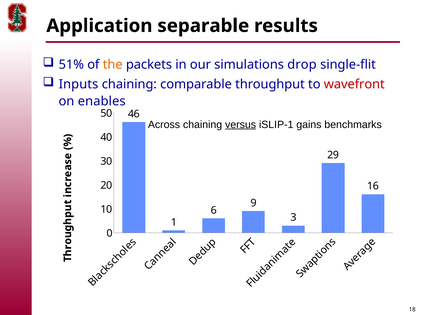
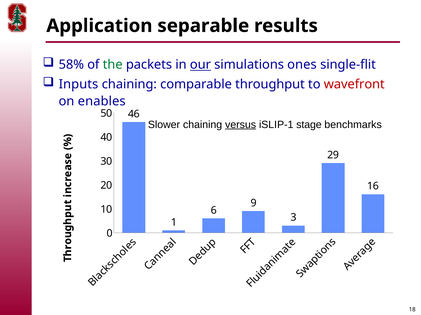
51%: 51% -> 58%
the colour: orange -> green
our underline: none -> present
drop: drop -> ones
Across: Across -> Slower
gains: gains -> stage
